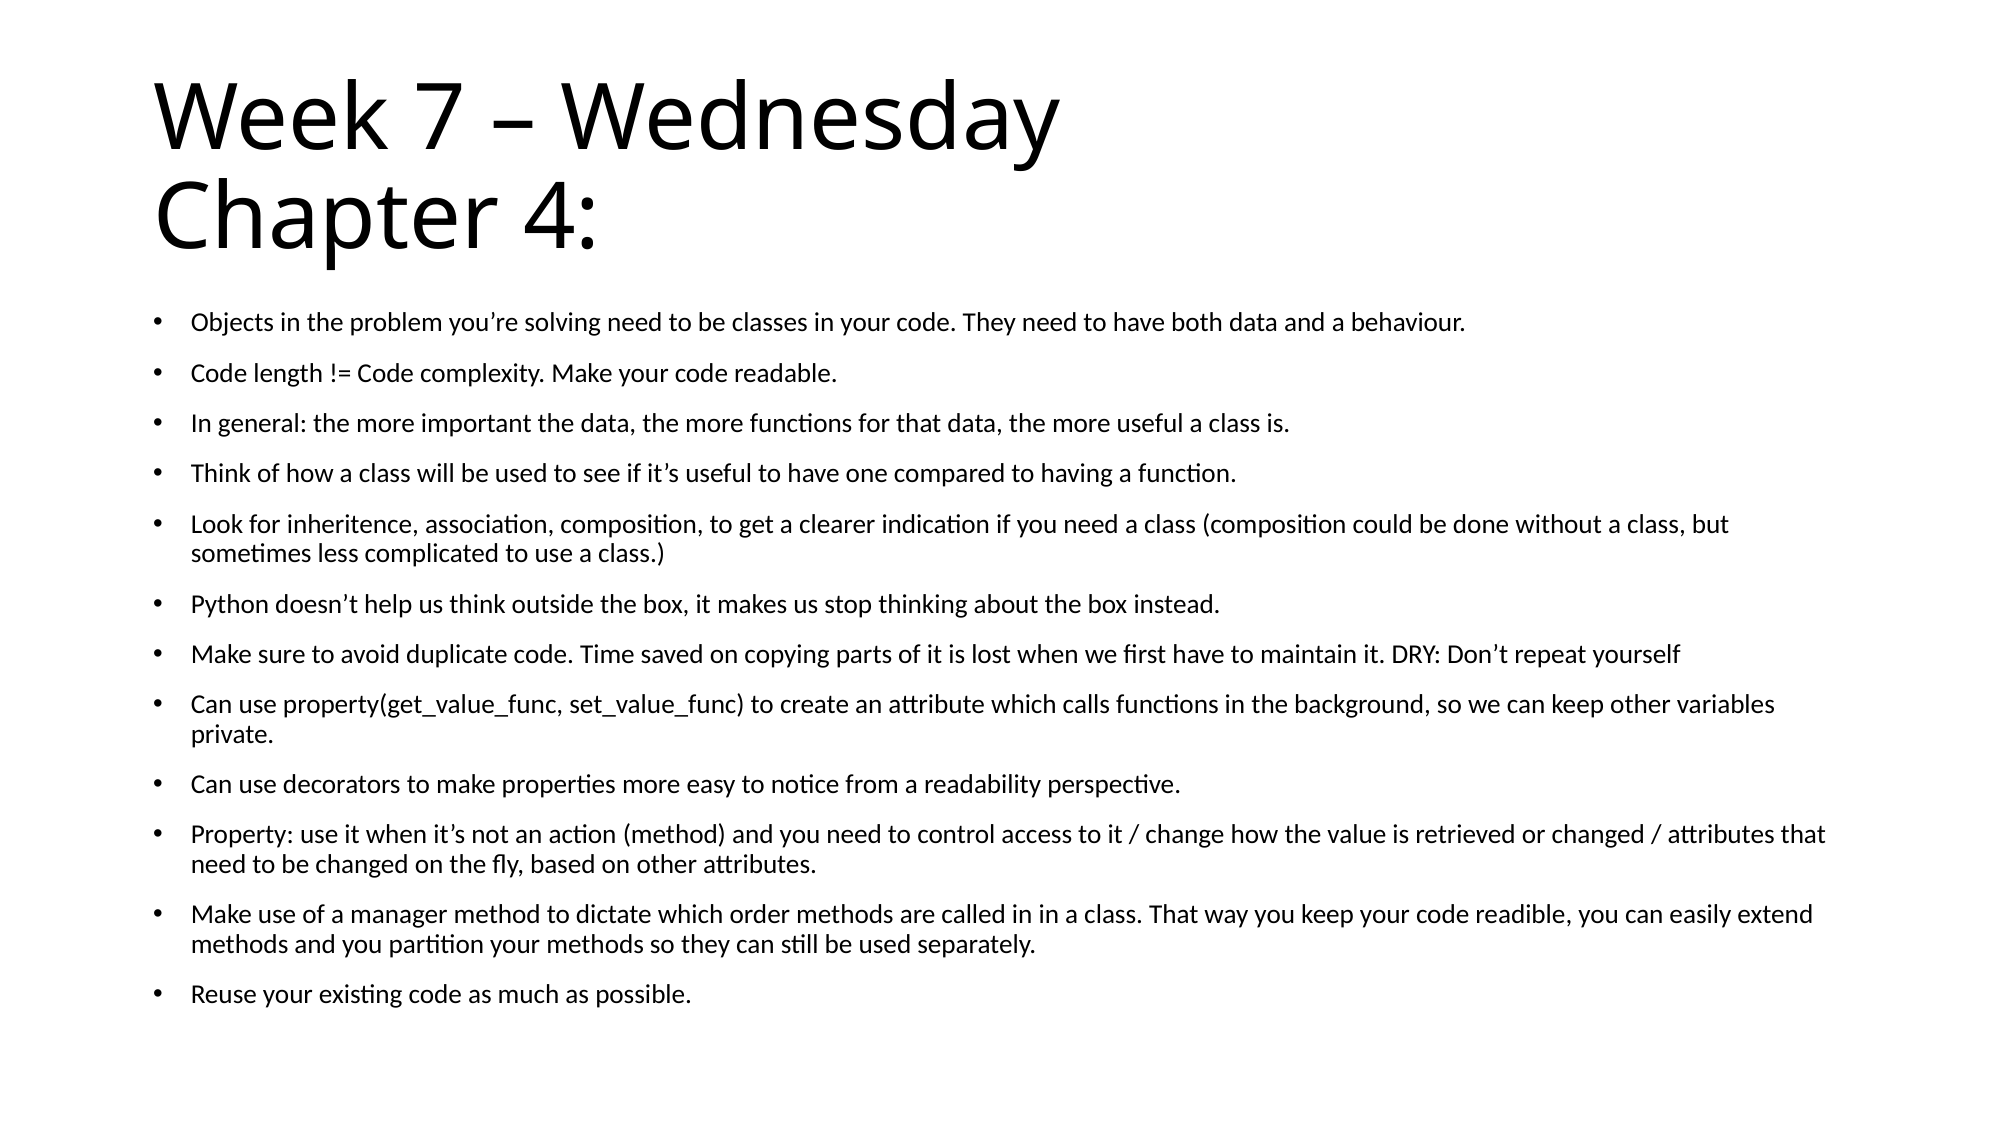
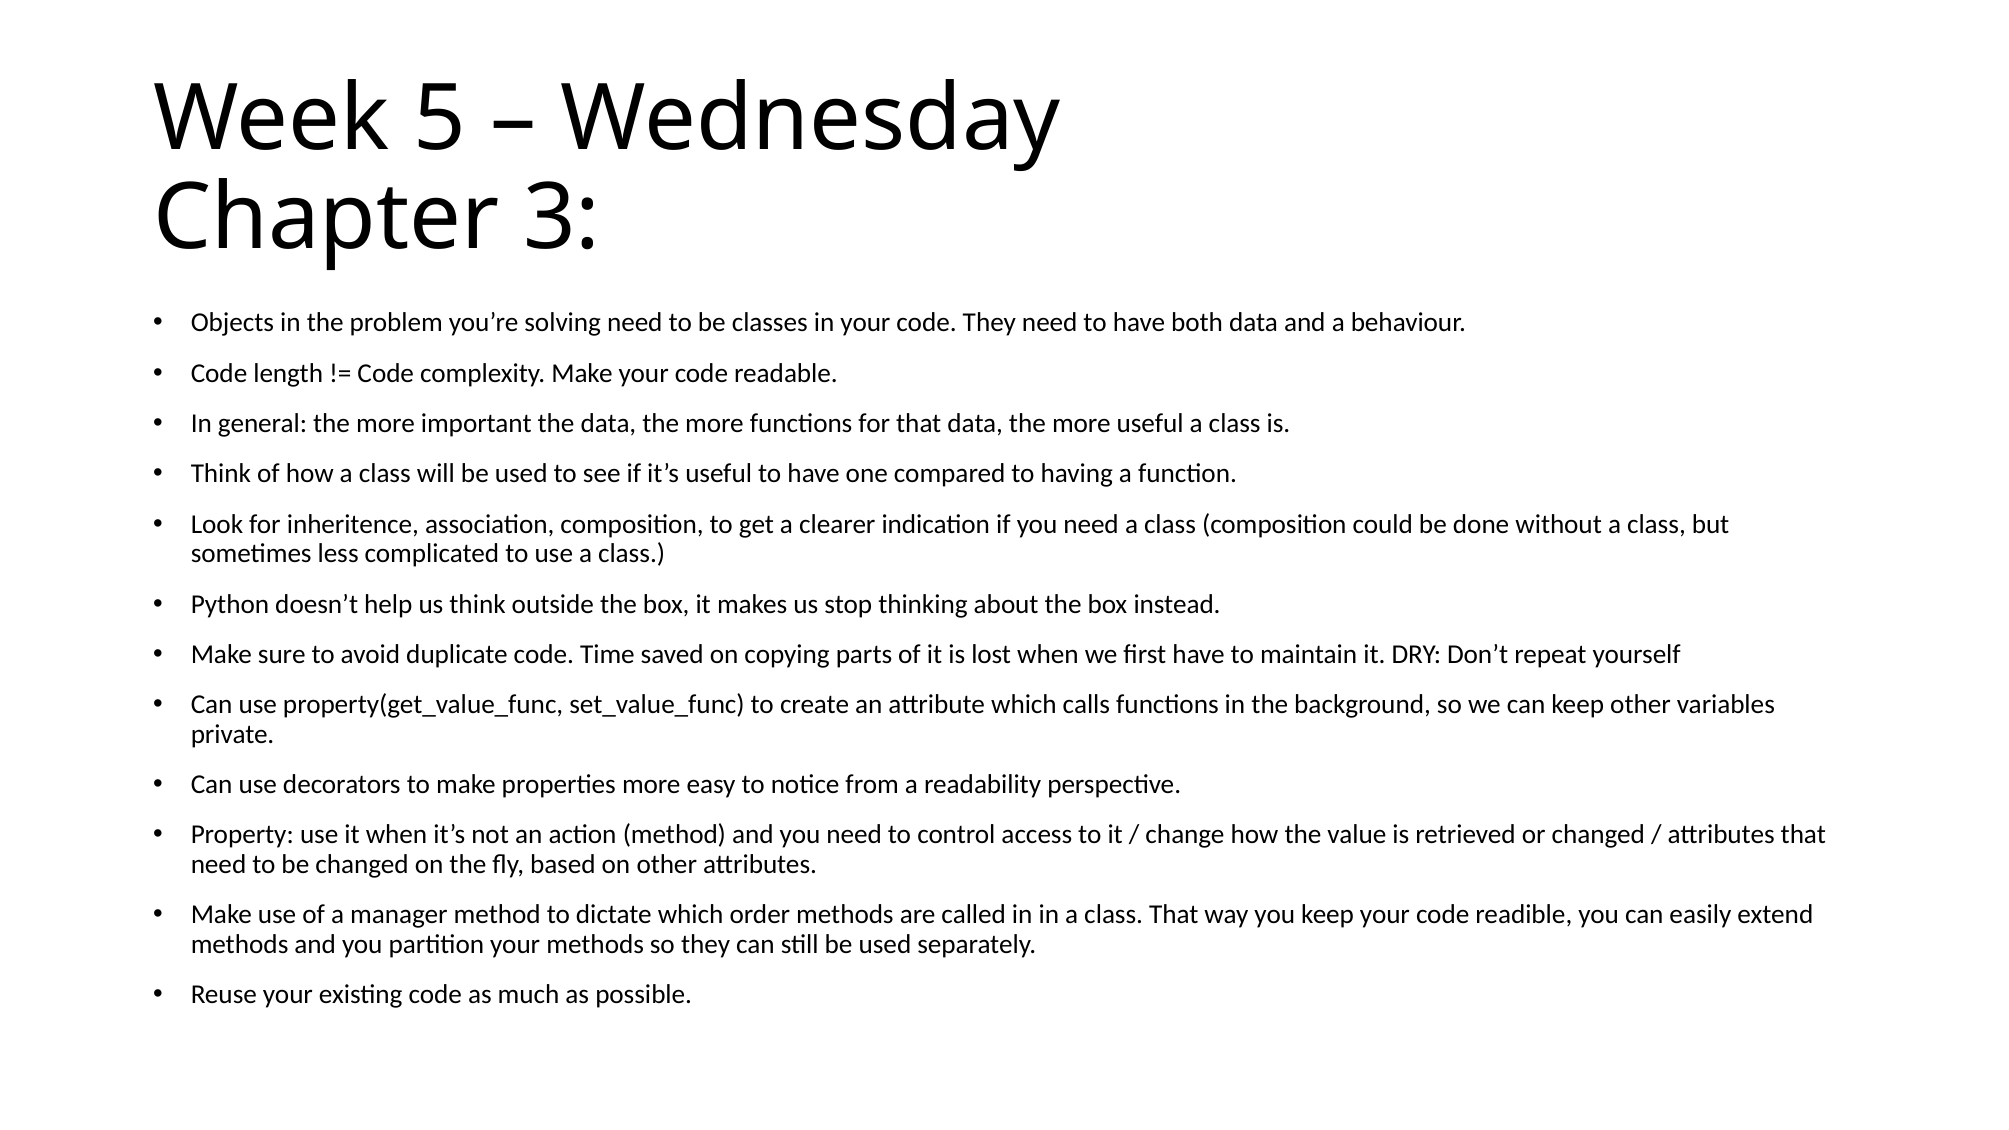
7: 7 -> 5
4: 4 -> 3
